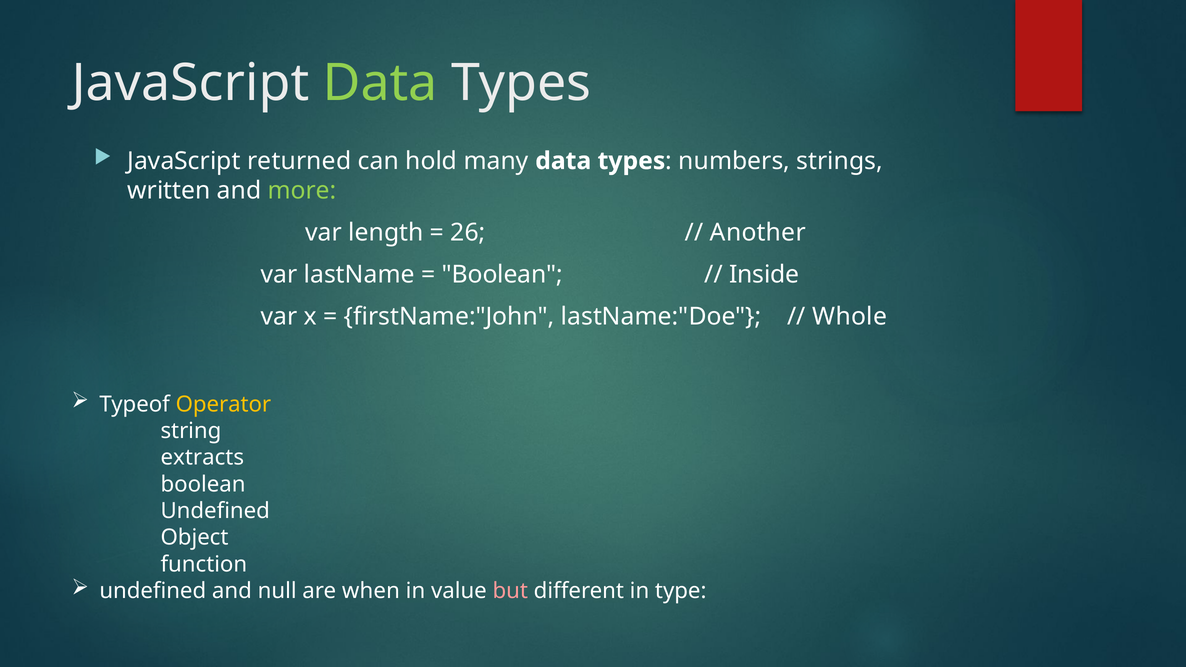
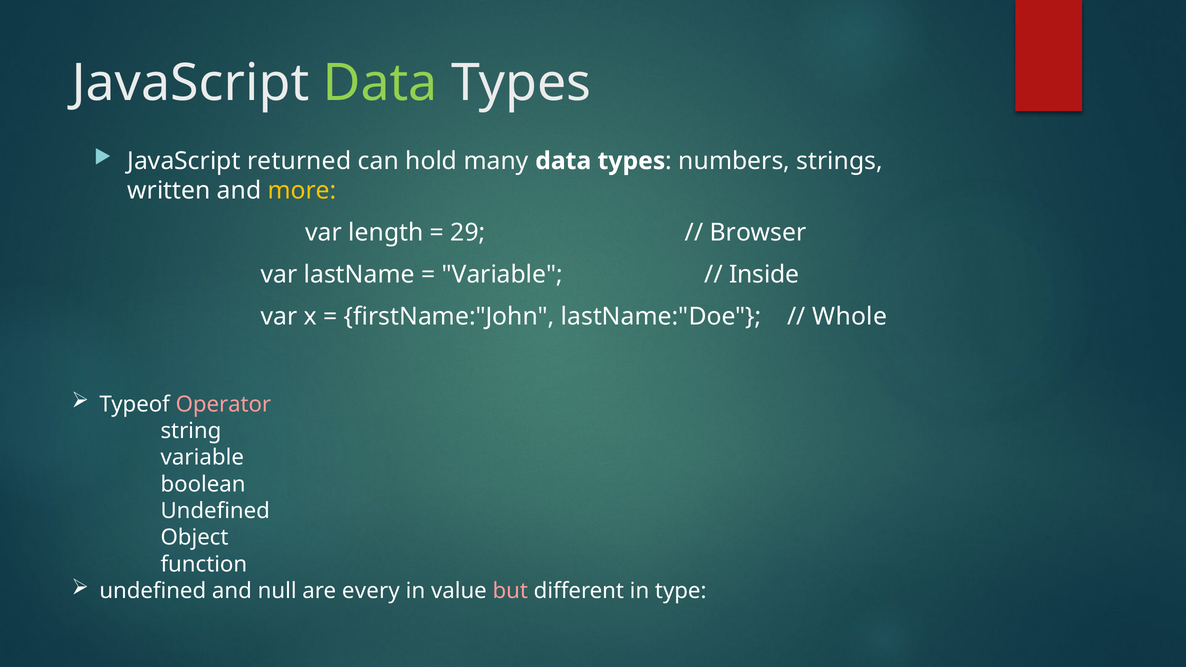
more colour: light green -> yellow
26: 26 -> 29
Another: Another -> Browser
Boolean at (502, 275): Boolean -> Variable
Operator colour: yellow -> pink
extracts at (202, 458): extracts -> variable
when: when -> every
